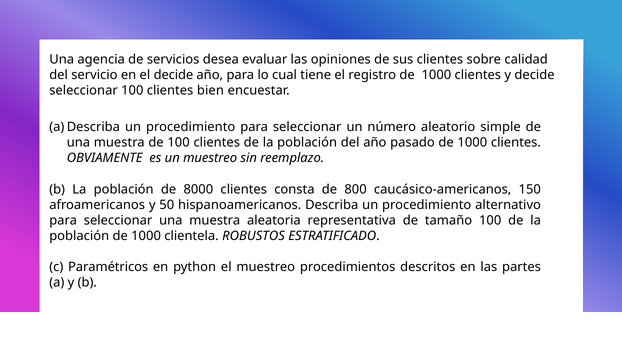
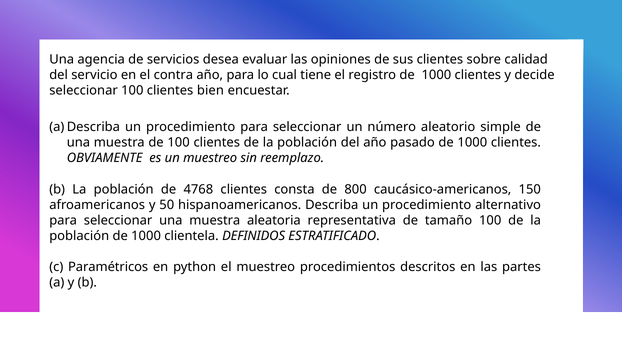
el decide: decide -> contra
8000: 8000 -> 4768
ROBUSTOS: ROBUSTOS -> DEFINIDOS
